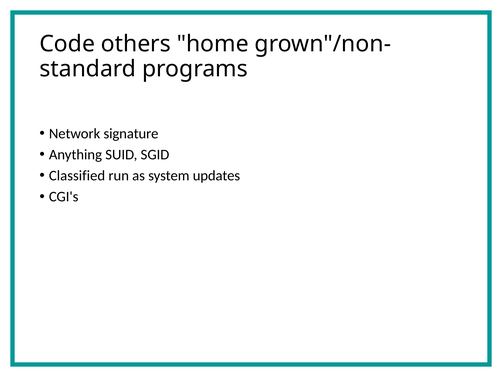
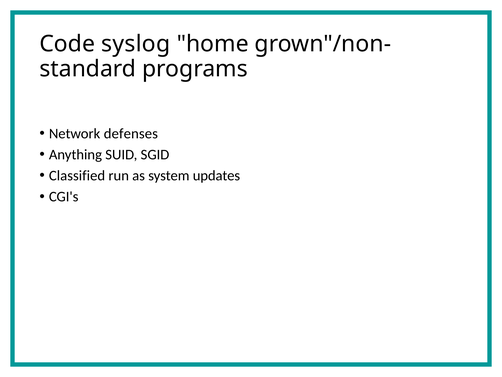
others: others -> syslog
signature: signature -> defenses
